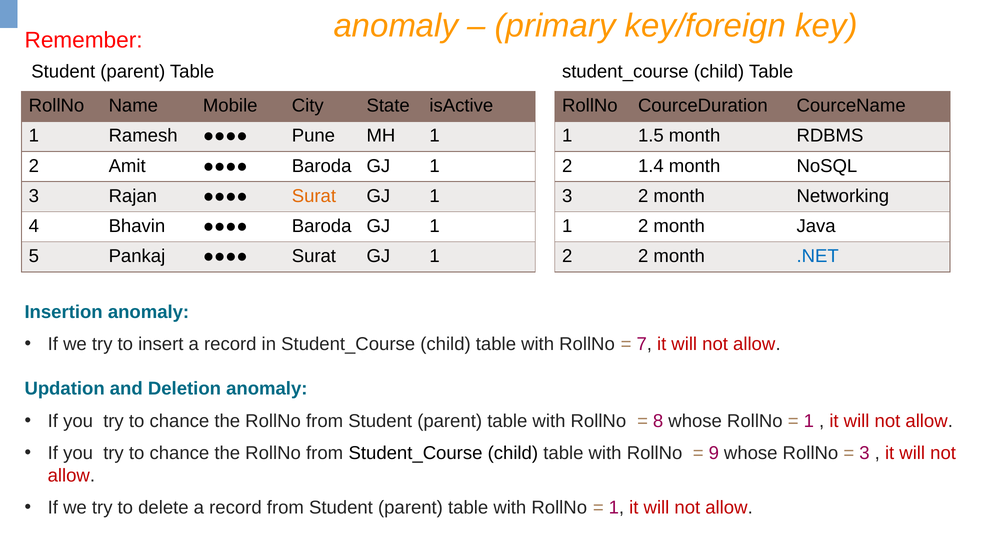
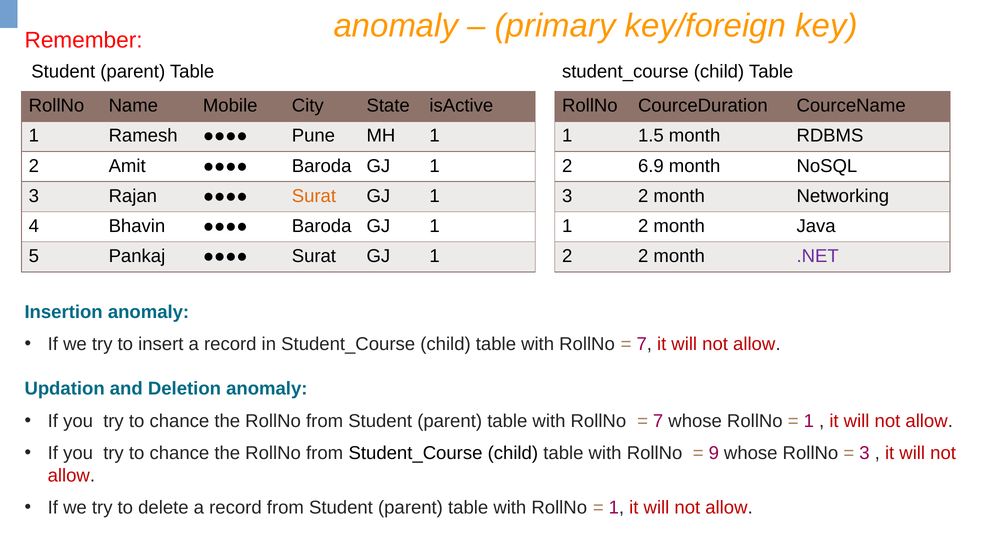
1.4: 1.4 -> 6.9
.NET colour: blue -> purple
8 at (658, 420): 8 -> 7
